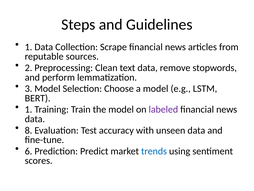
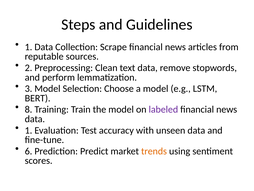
1 at (29, 109): 1 -> 8
8 at (29, 130): 8 -> 1
trends colour: blue -> orange
